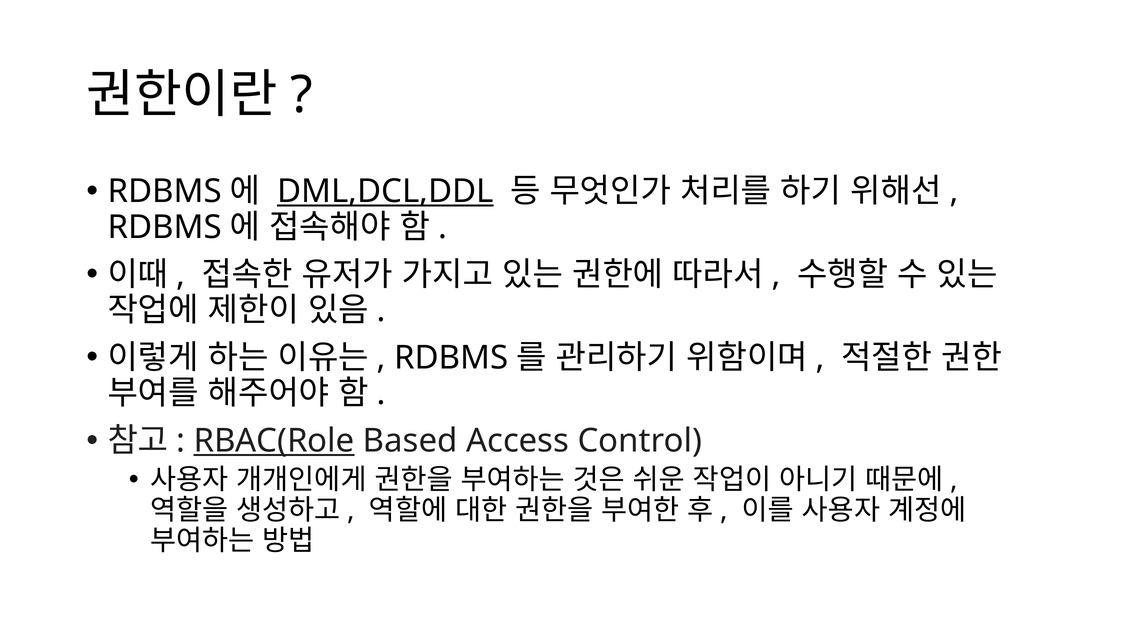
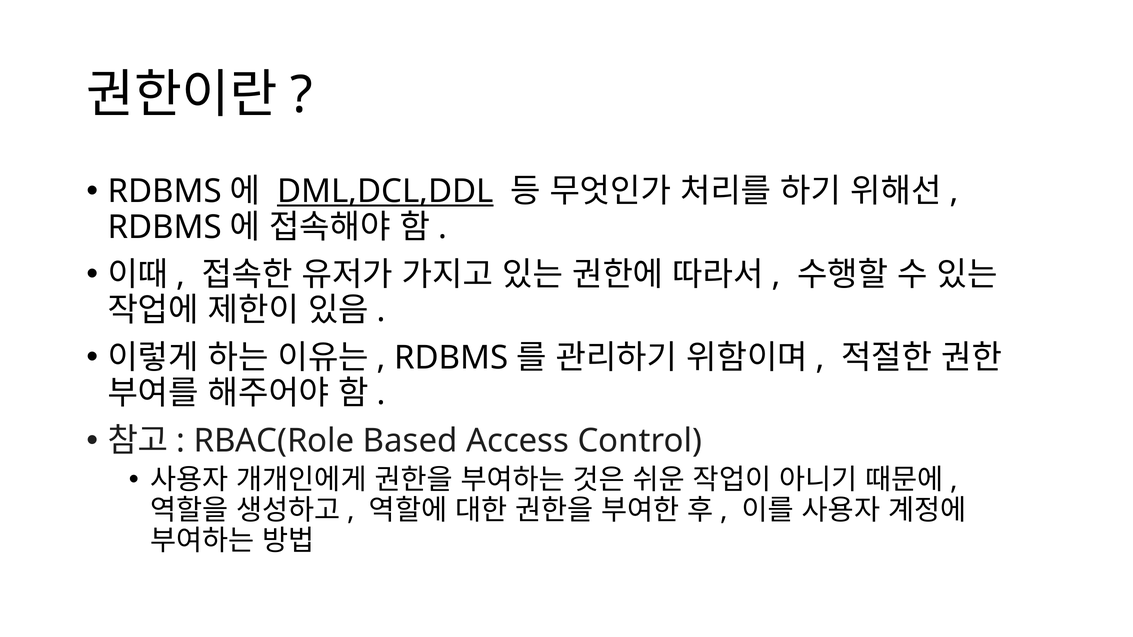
RBAC(Role underline: present -> none
